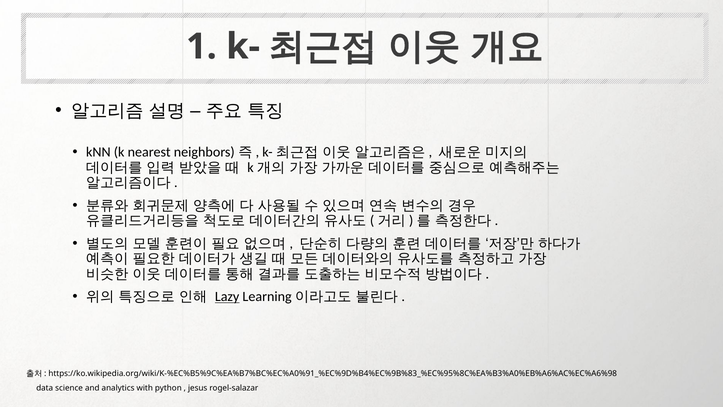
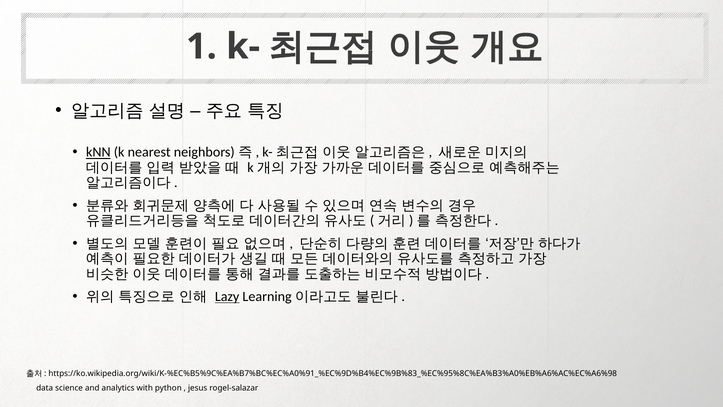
kNN underline: none -> present
